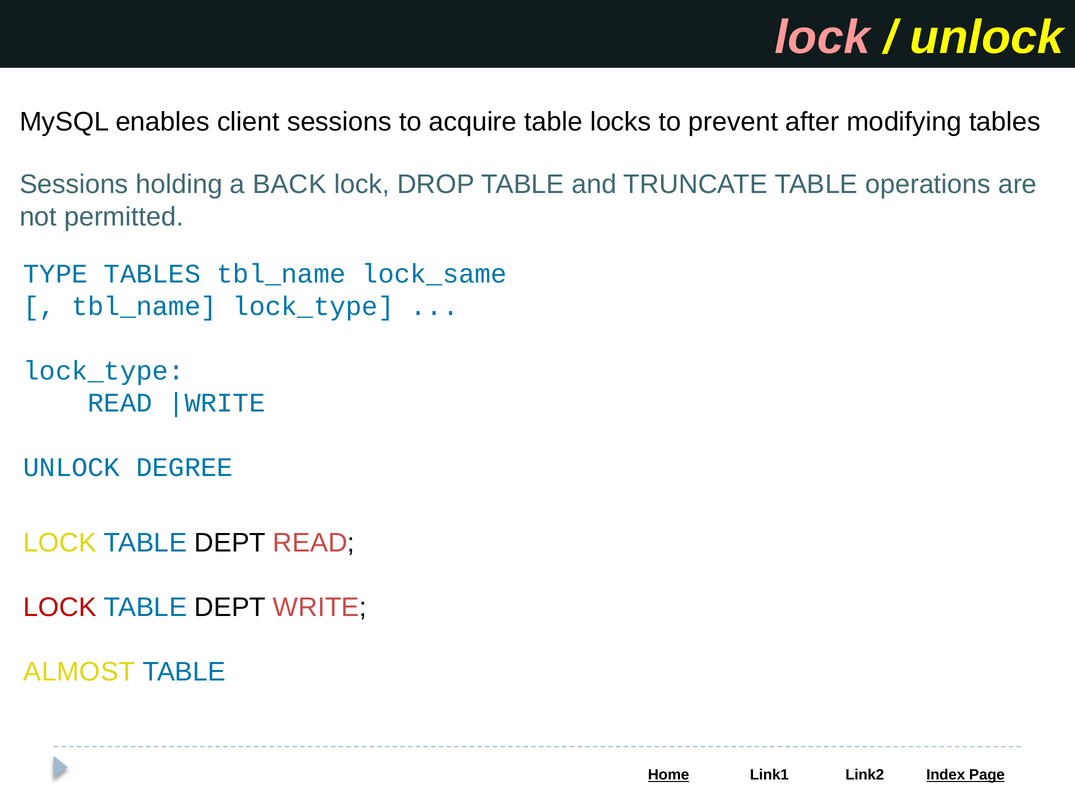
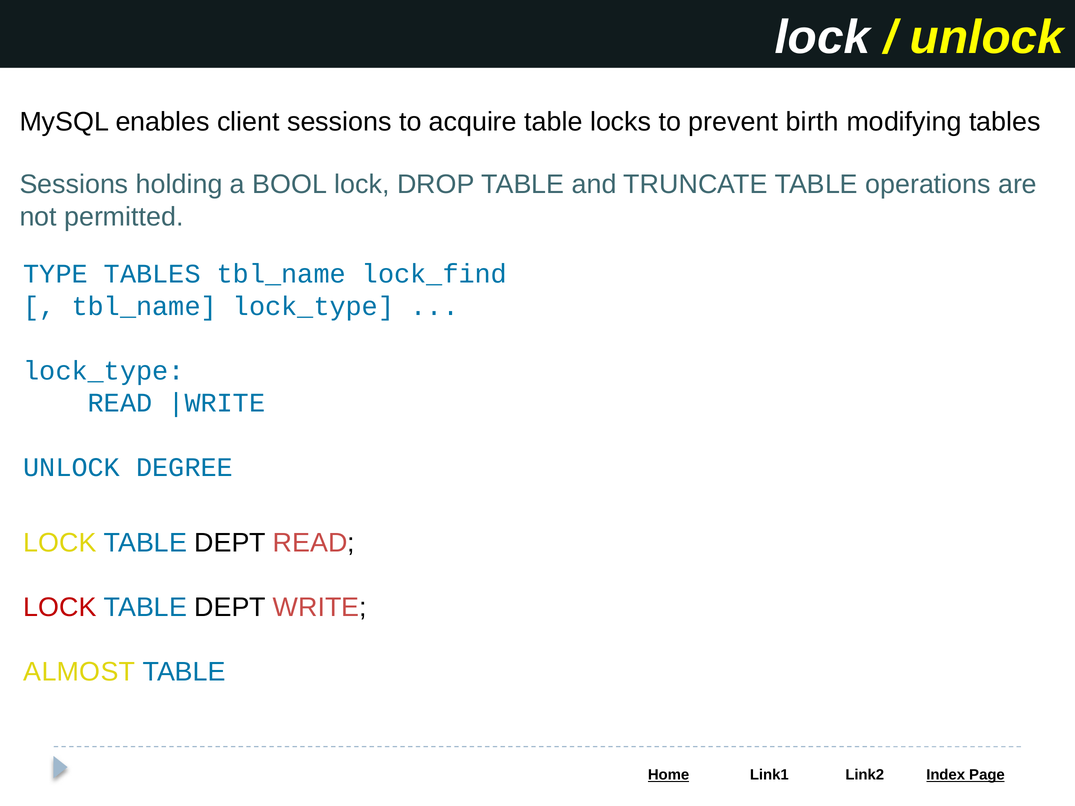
lock at (822, 37) colour: pink -> white
after: after -> birth
BACK: BACK -> BOOL
lock_same: lock_same -> lock_find
